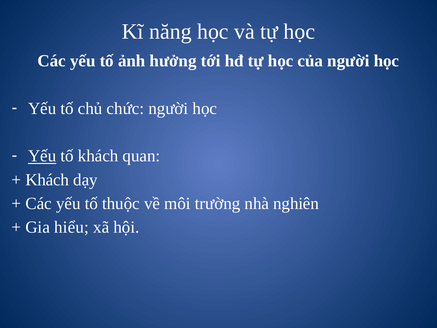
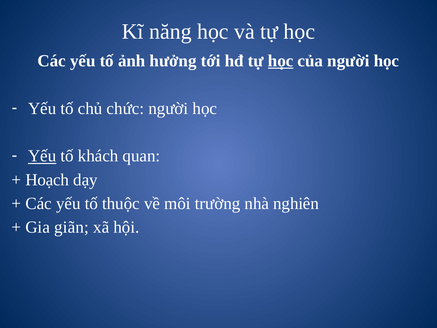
học at (281, 61) underline: none -> present
Khách at (47, 180): Khách -> Hoạch
hiểu: hiểu -> giãn
